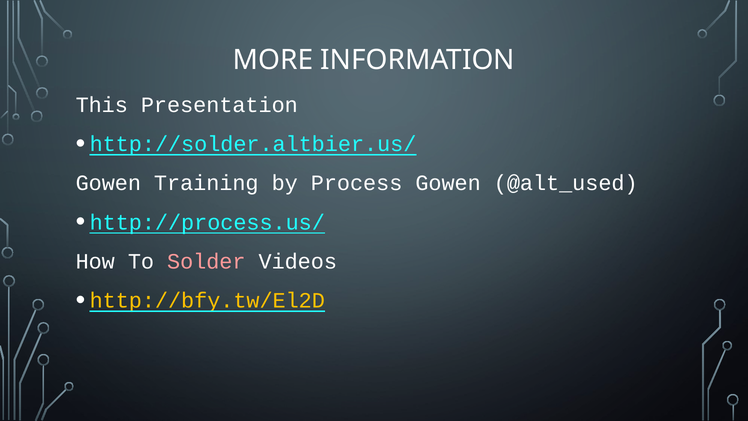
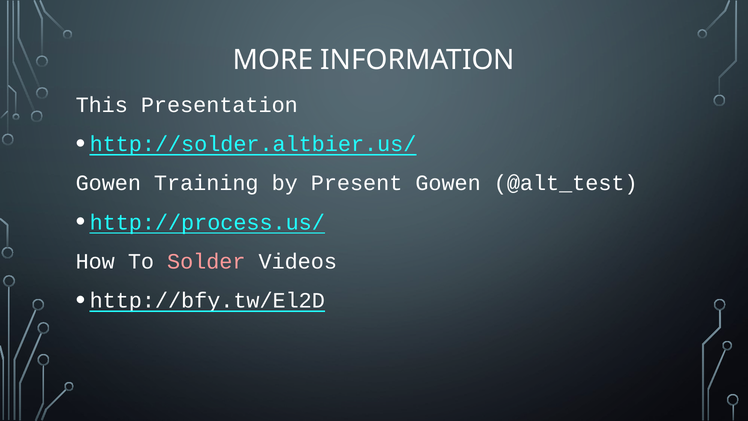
Process: Process -> Present
@alt_used: @alt_used -> @alt_test
http://bfy.tw/El2D colour: yellow -> white
